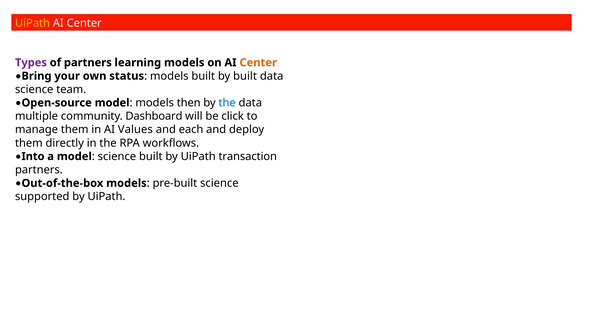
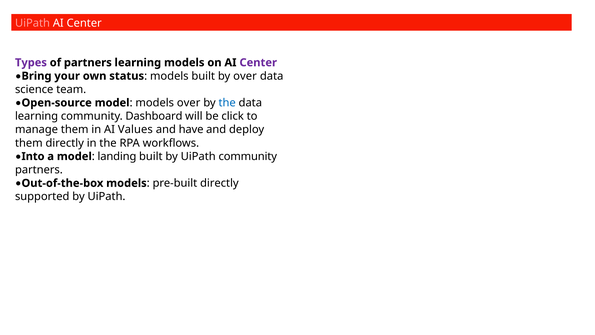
UiPath at (32, 23) colour: yellow -> pink
Center at (258, 63) colour: orange -> purple
by built: built -> over
models then: then -> over
multiple at (37, 116): multiple -> learning
each: each -> have
science at (117, 156): science -> landing
UiPath transaction: transaction -> community
pre-built science: science -> directly
